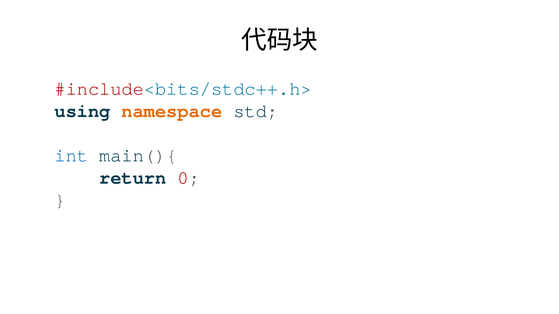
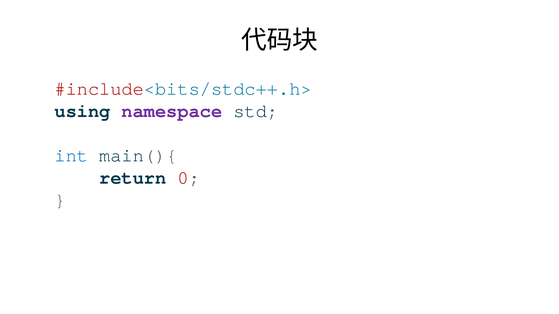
namespace colour: orange -> purple
